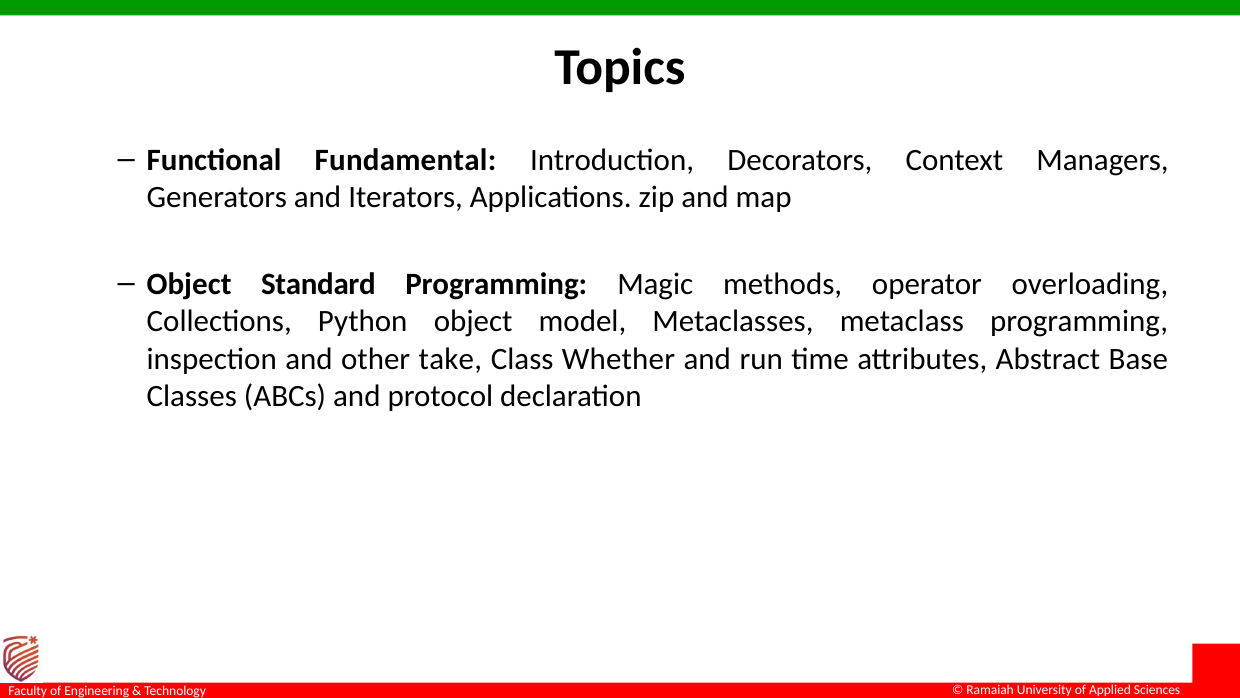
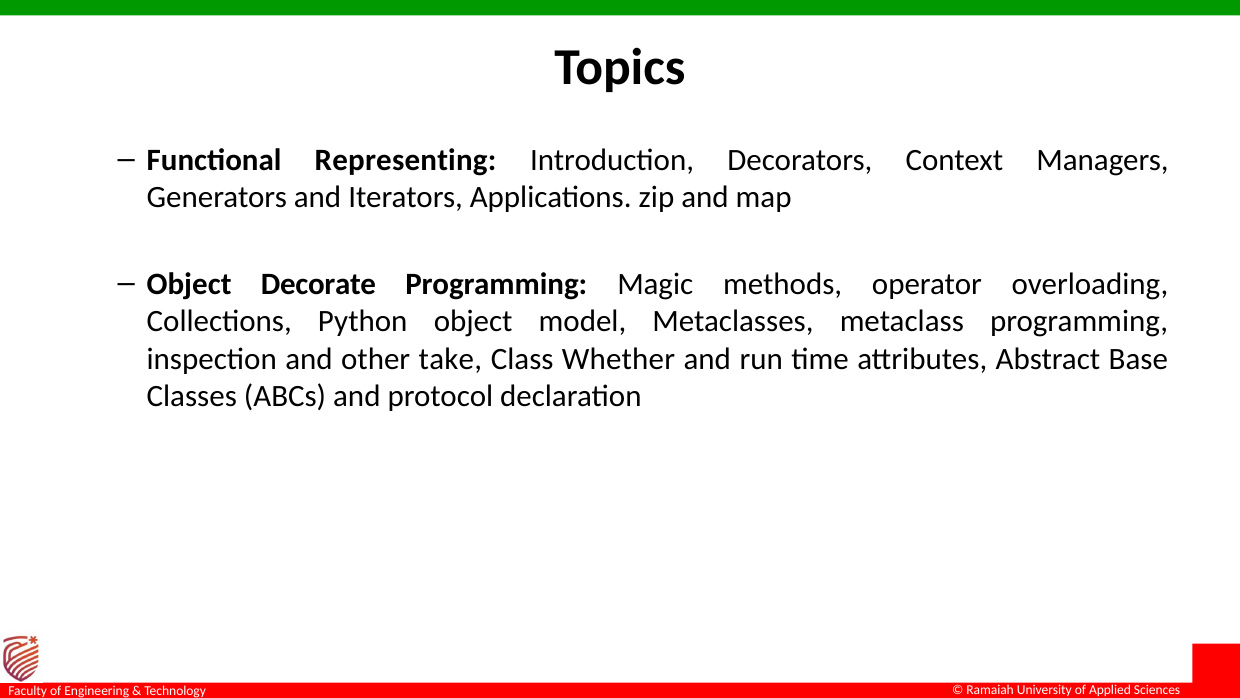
Fundamental: Fundamental -> Representing
Standard: Standard -> Decorate
